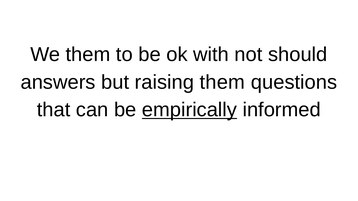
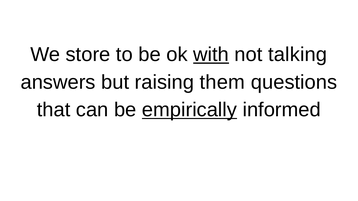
We them: them -> store
with underline: none -> present
should: should -> talking
